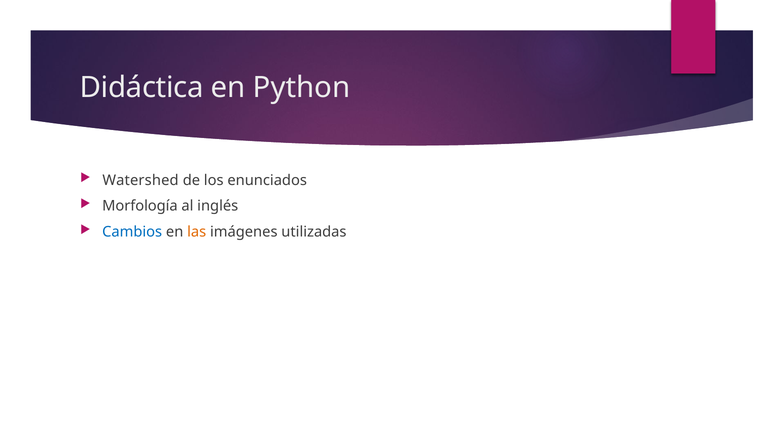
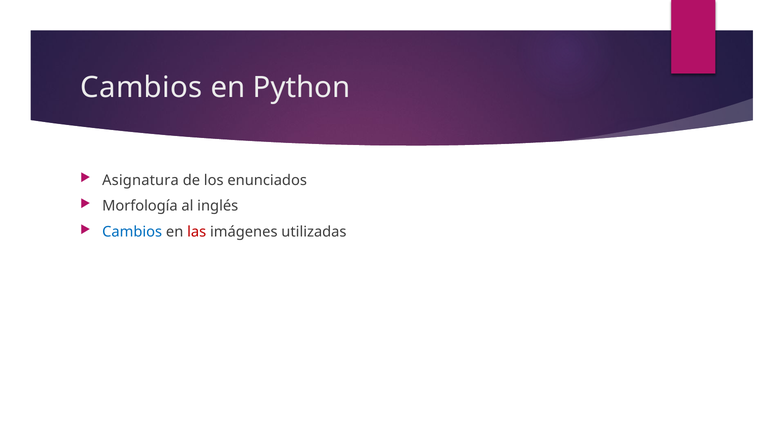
Didáctica at (142, 87): Didáctica -> Cambios
Watershed: Watershed -> Asignatura
las colour: orange -> red
